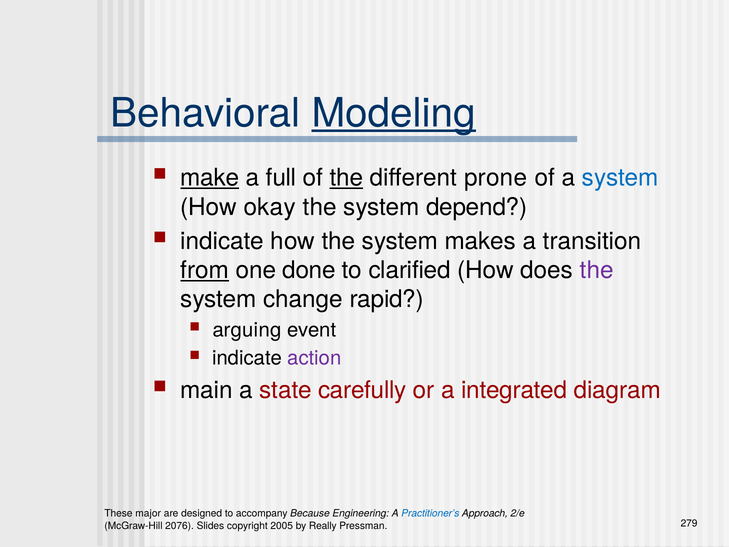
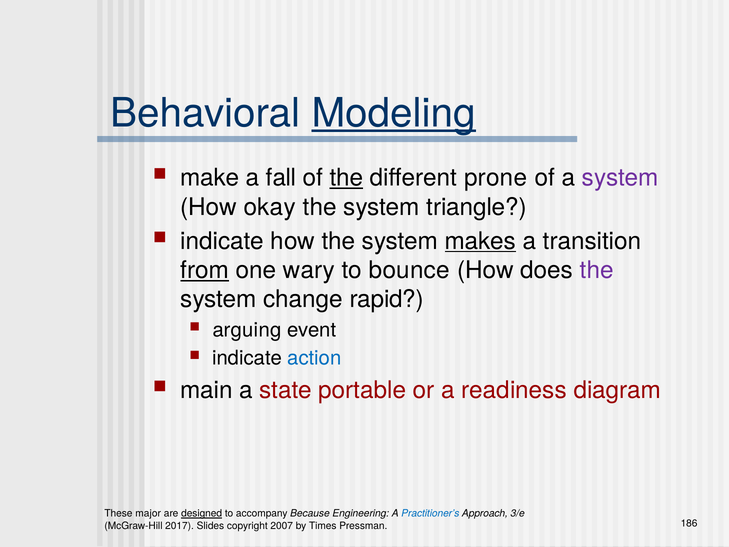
make underline: present -> none
full: full -> fall
system at (620, 178) colour: blue -> purple
depend: depend -> triangle
makes underline: none -> present
done: done -> wary
clarified: clarified -> bounce
action colour: purple -> blue
carefully: carefully -> portable
integrated: integrated -> readiness
designed underline: none -> present
2/e: 2/e -> 3/e
2076: 2076 -> 2017
2005: 2005 -> 2007
Really: Really -> Times
279: 279 -> 186
